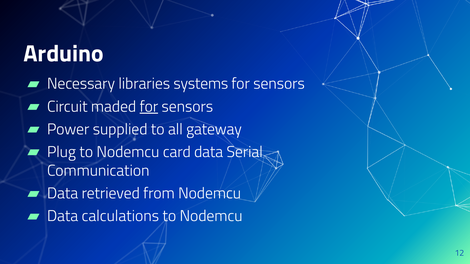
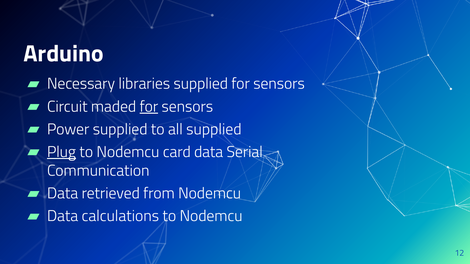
libraries systems: systems -> supplied
all gateway: gateway -> supplied
Plug underline: none -> present
